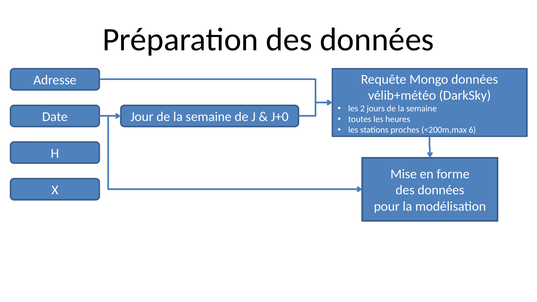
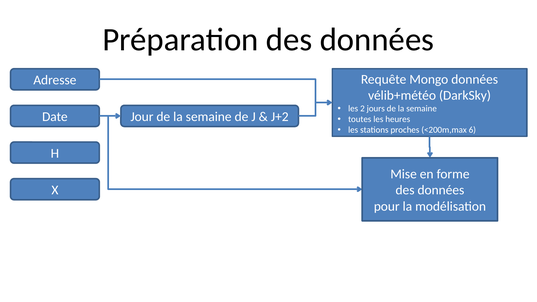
J+0: J+0 -> J+2
